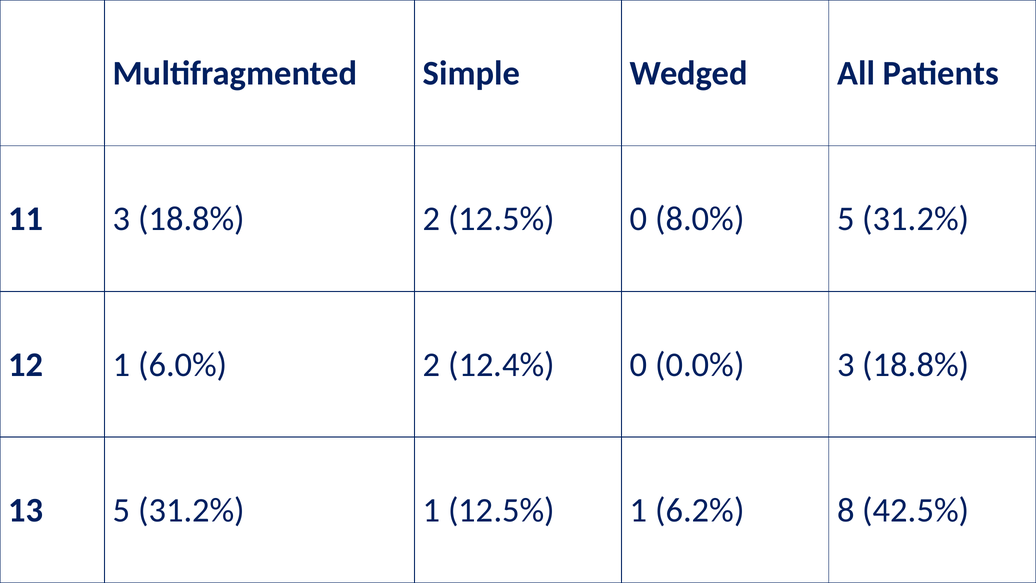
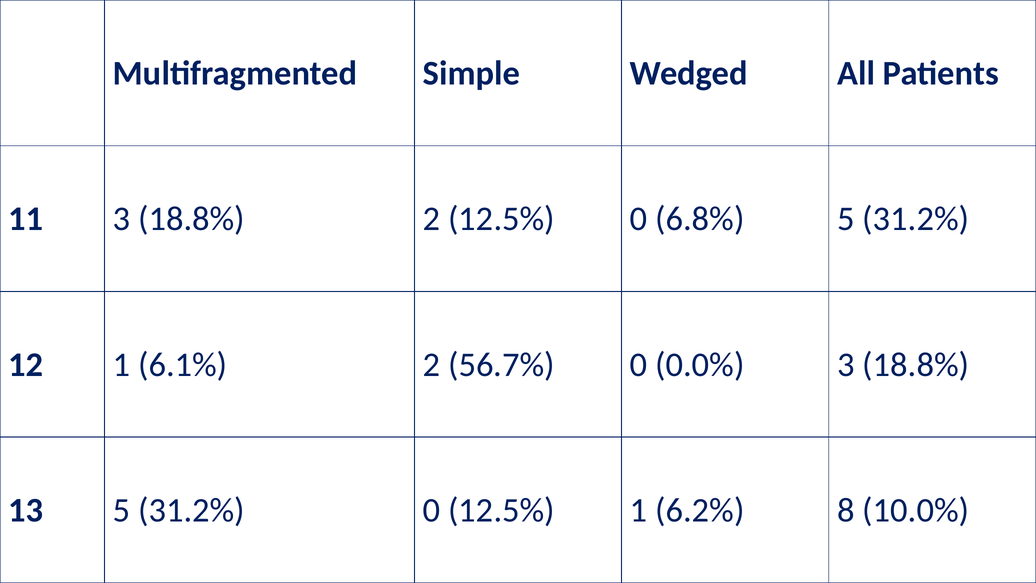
8.0%: 8.0% -> 6.8%
6.0%: 6.0% -> 6.1%
12.4%: 12.4% -> 56.7%
31.2% 1: 1 -> 0
42.5%: 42.5% -> 10.0%
